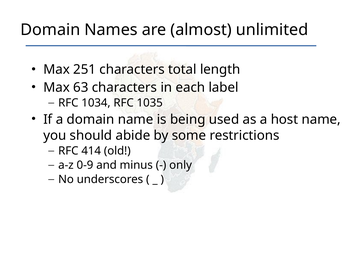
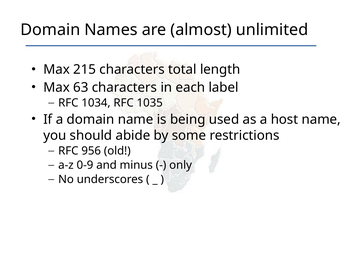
251: 251 -> 215
414: 414 -> 956
